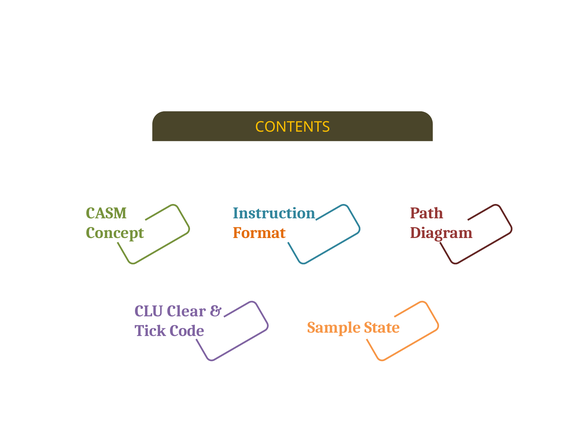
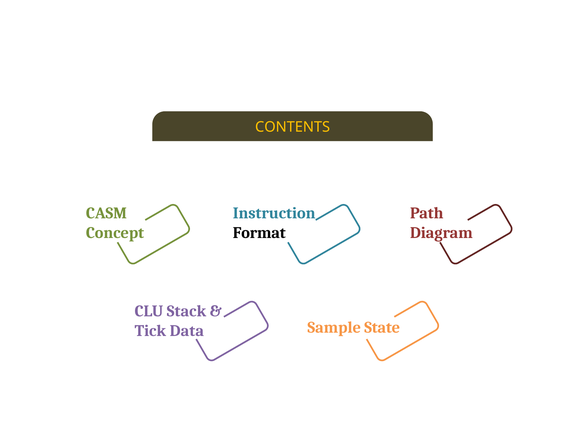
Format colour: orange -> black
Clear: Clear -> Stack
Code: Code -> Data
